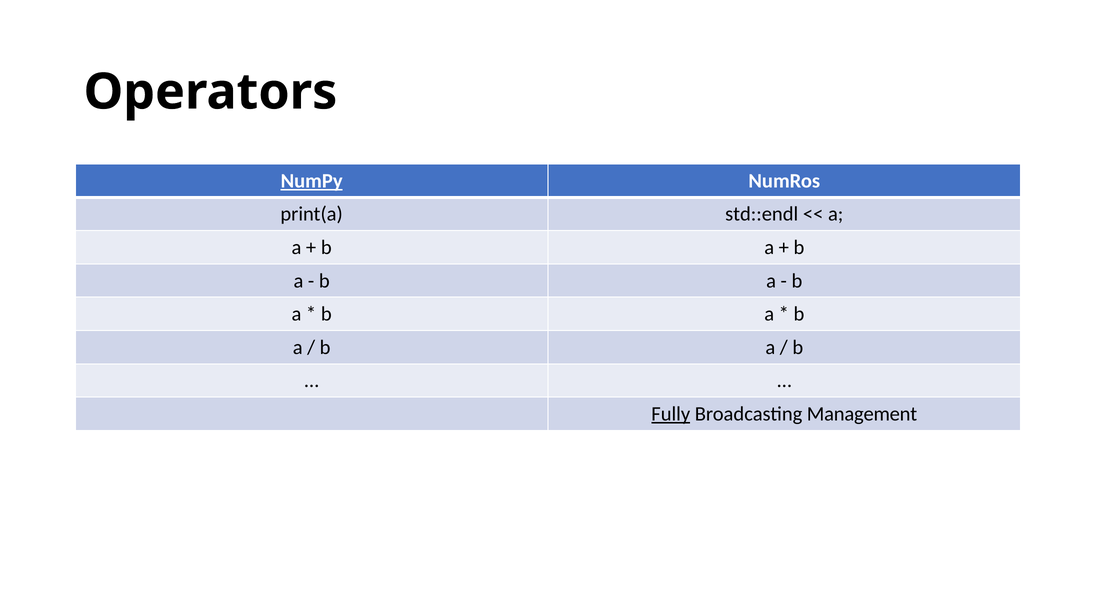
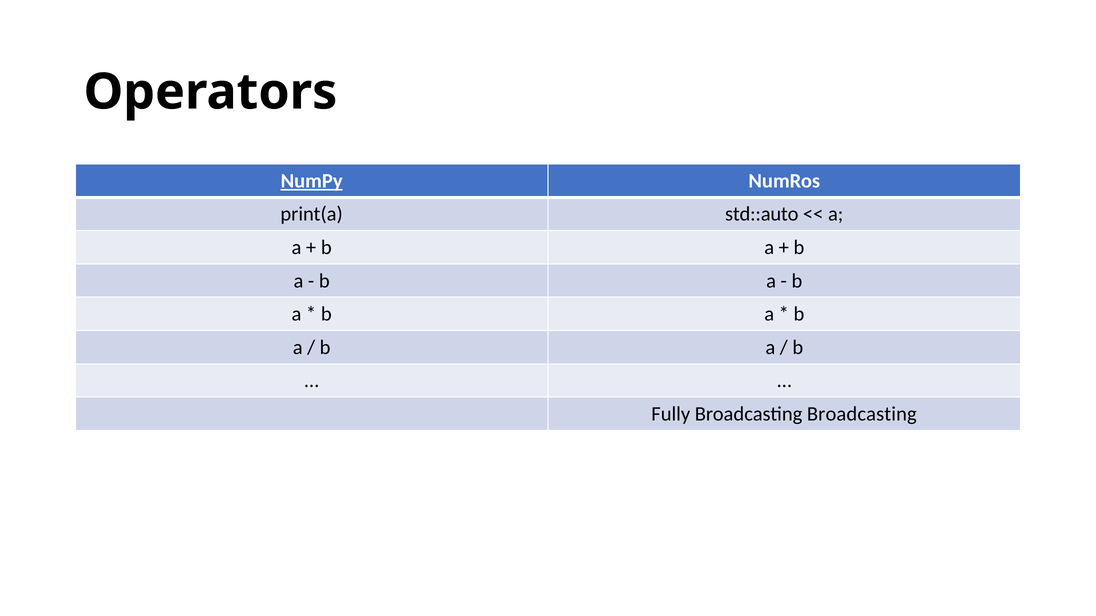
std::endl: std::endl -> std::auto
Fully underline: present -> none
Broadcasting Management: Management -> Broadcasting
